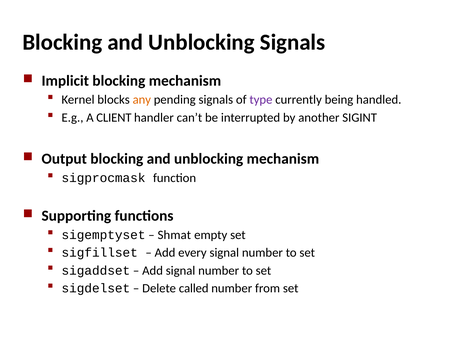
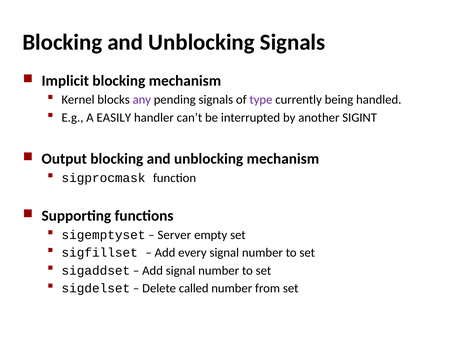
any colour: orange -> purple
CLIENT: CLIENT -> EASILY
Shmat: Shmat -> Server
